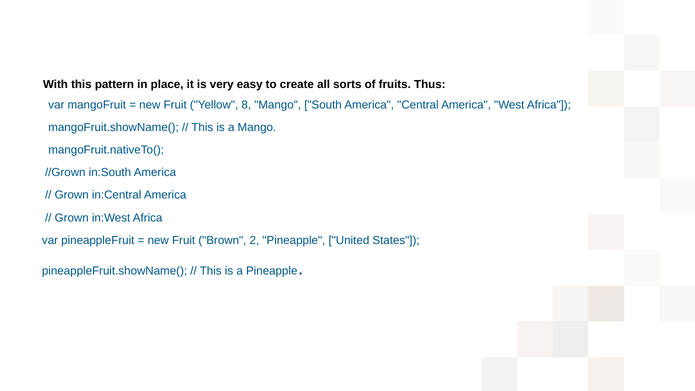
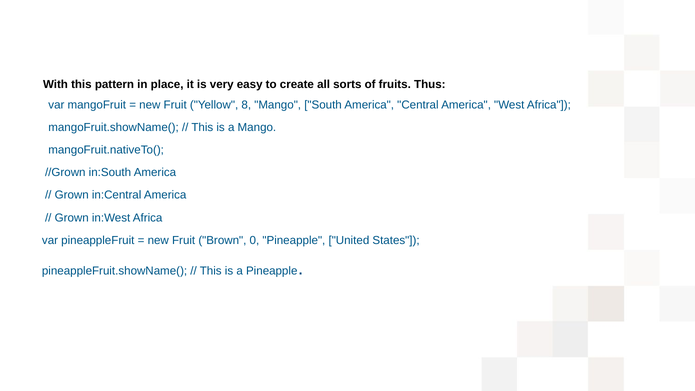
2: 2 -> 0
